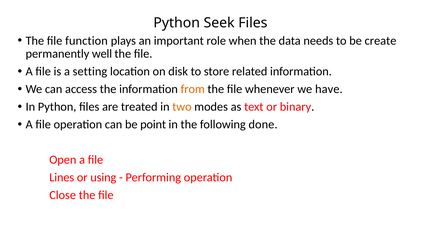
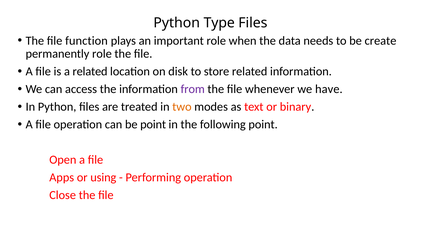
Seek: Seek -> Type
permanently well: well -> role
a setting: setting -> related
from colour: orange -> purple
following done: done -> point
Lines: Lines -> Apps
